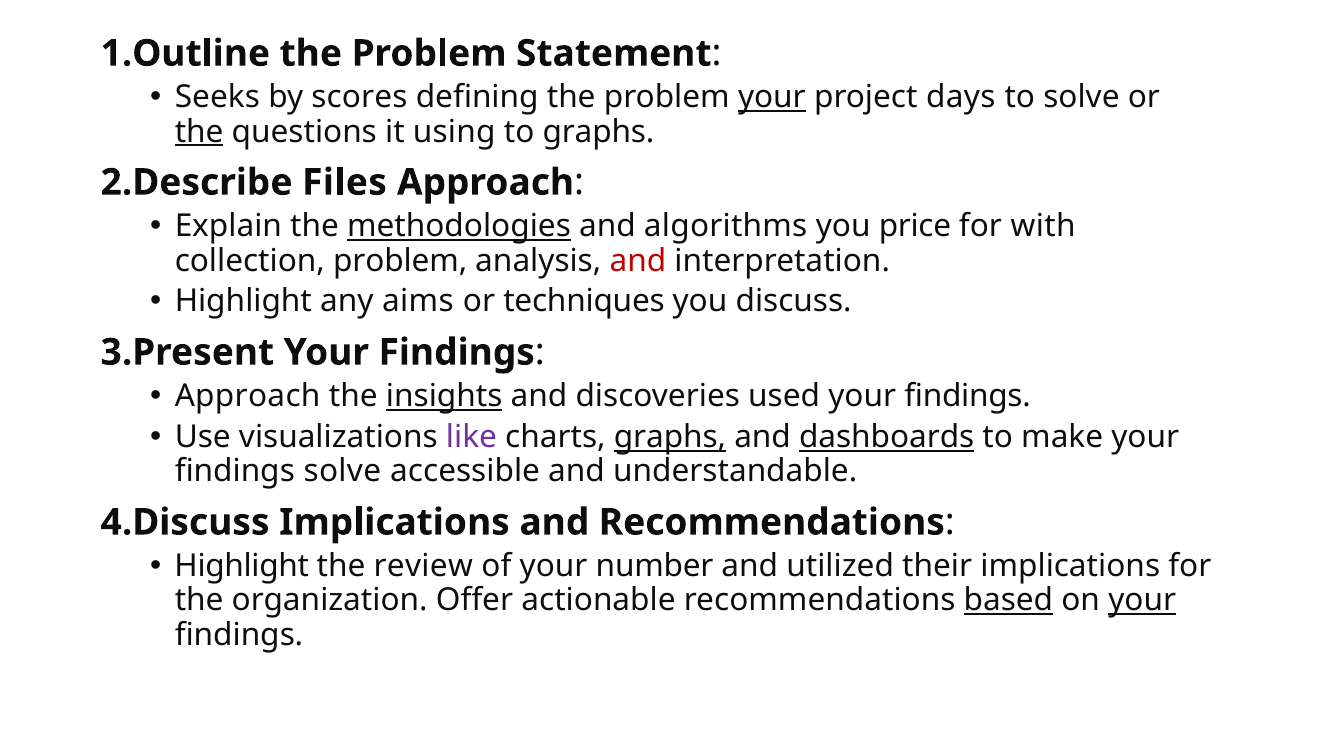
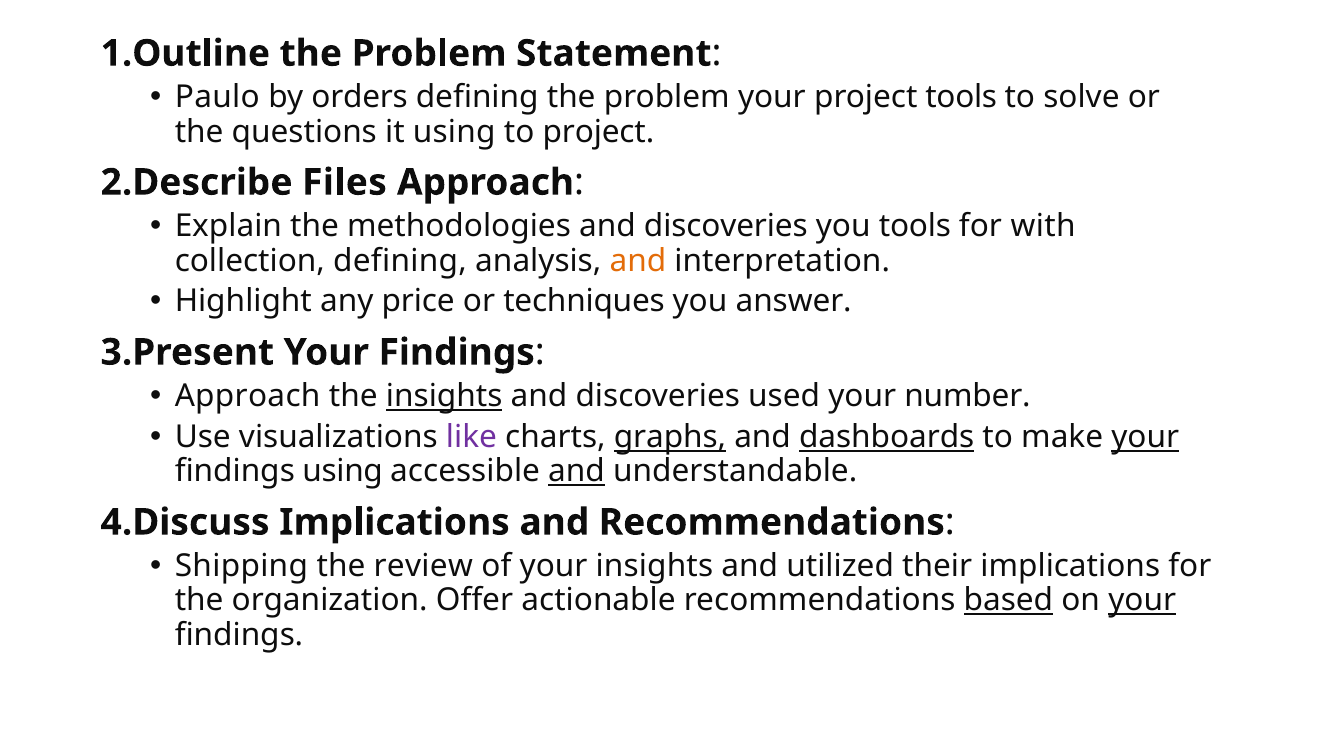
Seeks: Seeks -> Paulo
scores: scores -> orders
your at (772, 97) underline: present -> none
project days: days -> tools
the at (199, 132) underline: present -> none
to graphs: graphs -> project
methodologies underline: present -> none
algorithms at (726, 226): algorithms -> discoveries
you price: price -> tools
collection problem: problem -> defining
and at (638, 261) colour: red -> orange
aims: aims -> price
discuss: discuss -> answer
findings at (968, 396): findings -> number
your at (1145, 437) underline: none -> present
findings solve: solve -> using
and at (576, 471) underline: none -> present
Highlight at (242, 566): Highlight -> Shipping
your number: number -> insights
